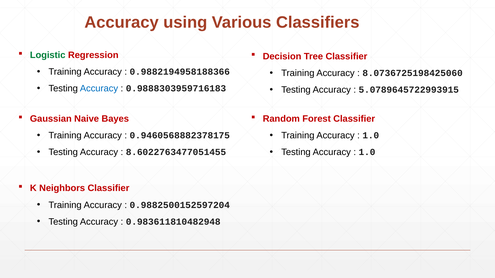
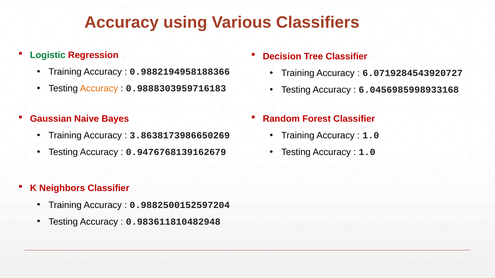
8.0736725198425060: 8.0736725198425060 -> 6.0719284543920727
Accuracy at (99, 89) colour: blue -> orange
5.0789645722993915: 5.0789645722993915 -> 6.0456985998933168
0.9460568882378175: 0.9460568882378175 -> 3.8638173986650269
8.6022763477051455: 8.6022763477051455 -> 0.9476768139162679
